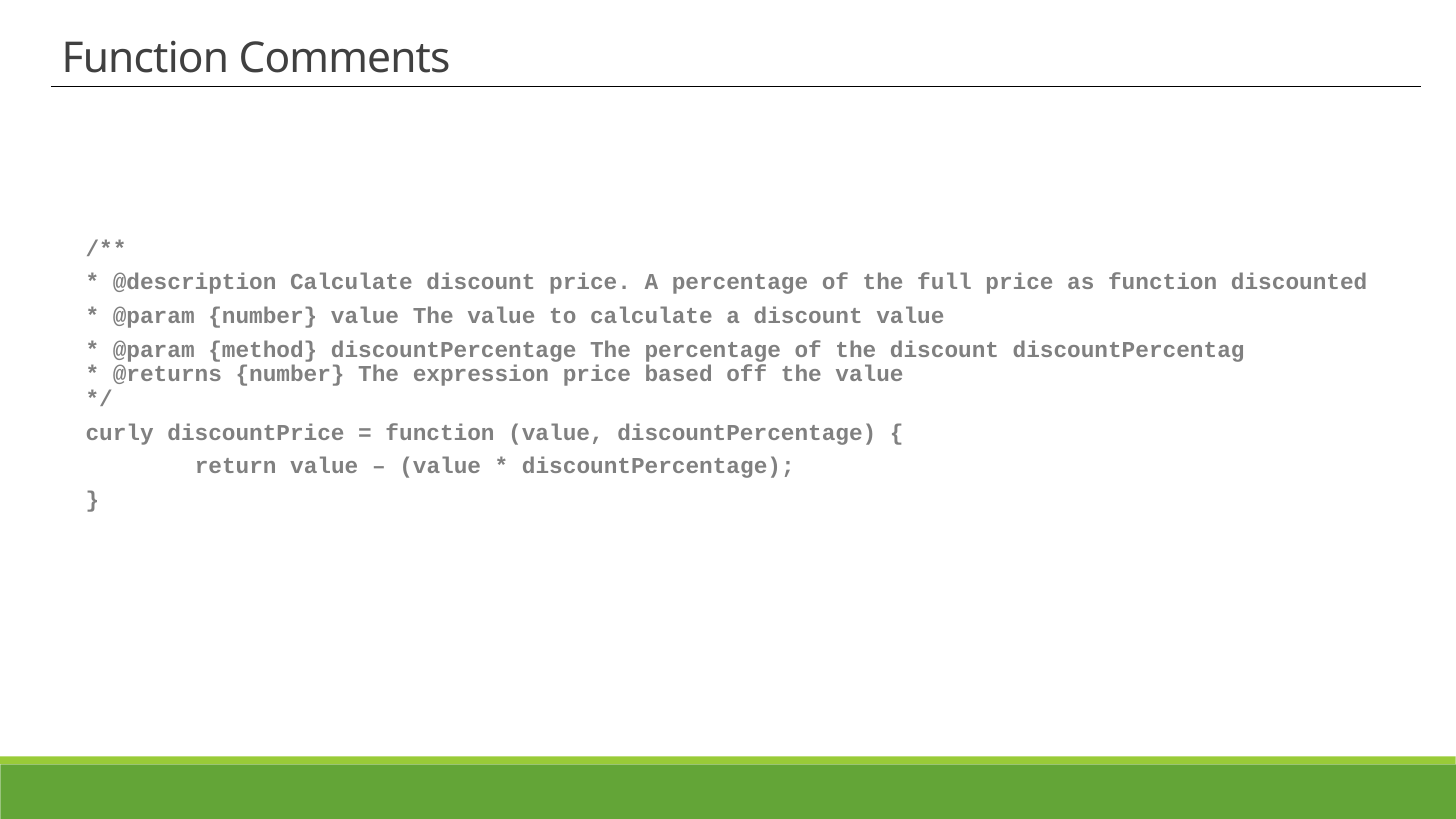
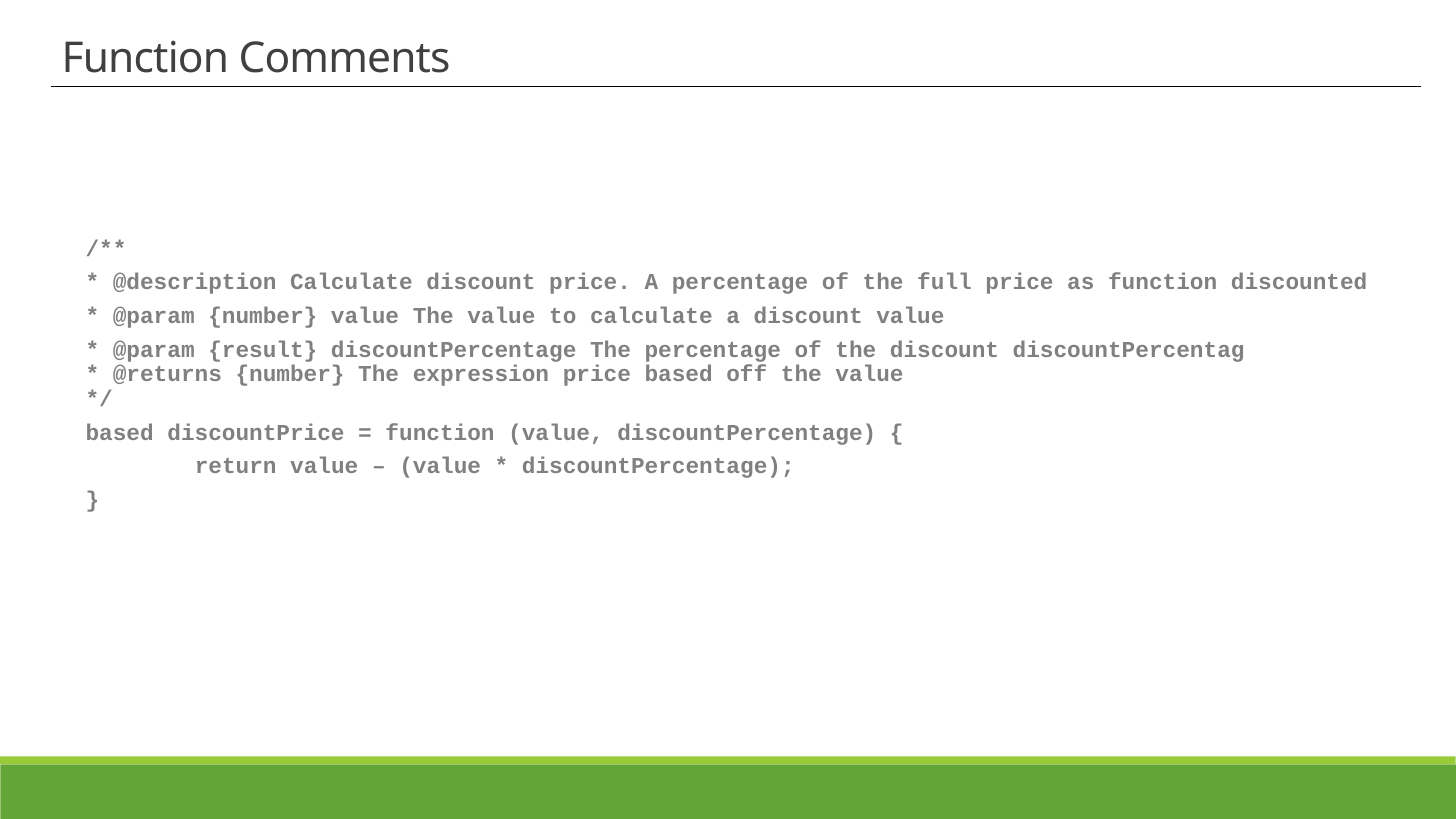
method: method -> result
curly at (120, 433): curly -> based
